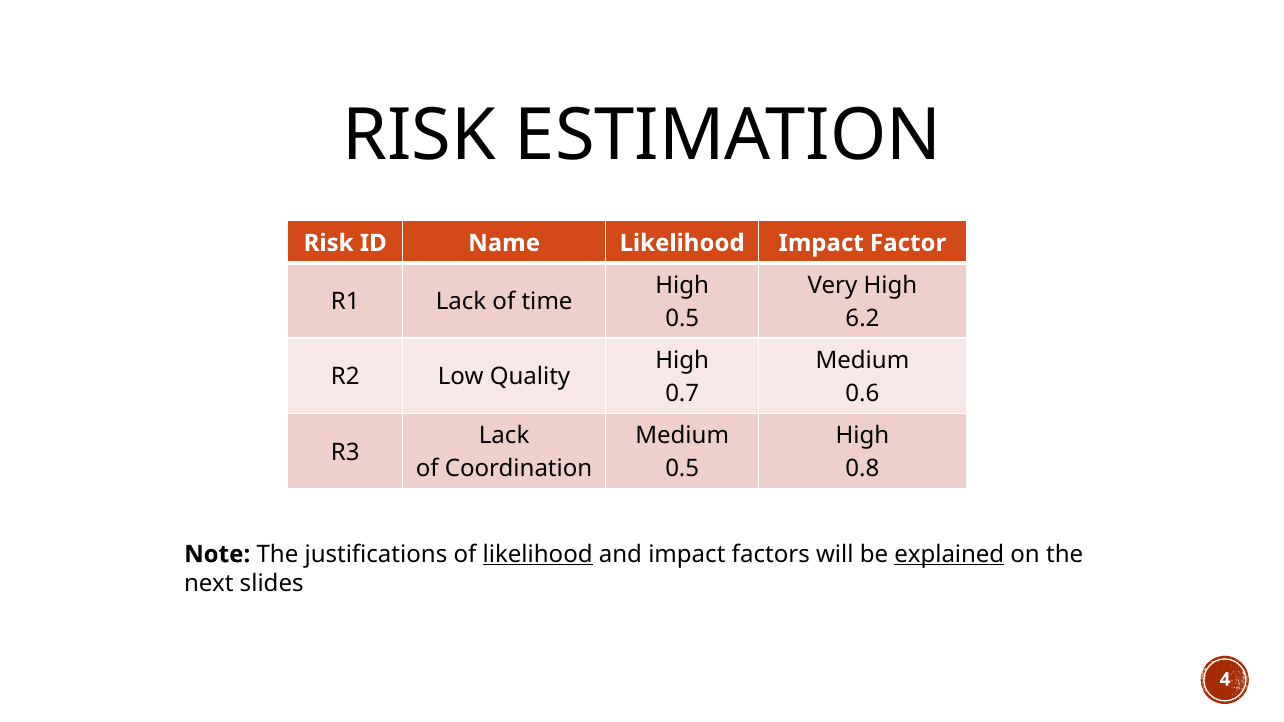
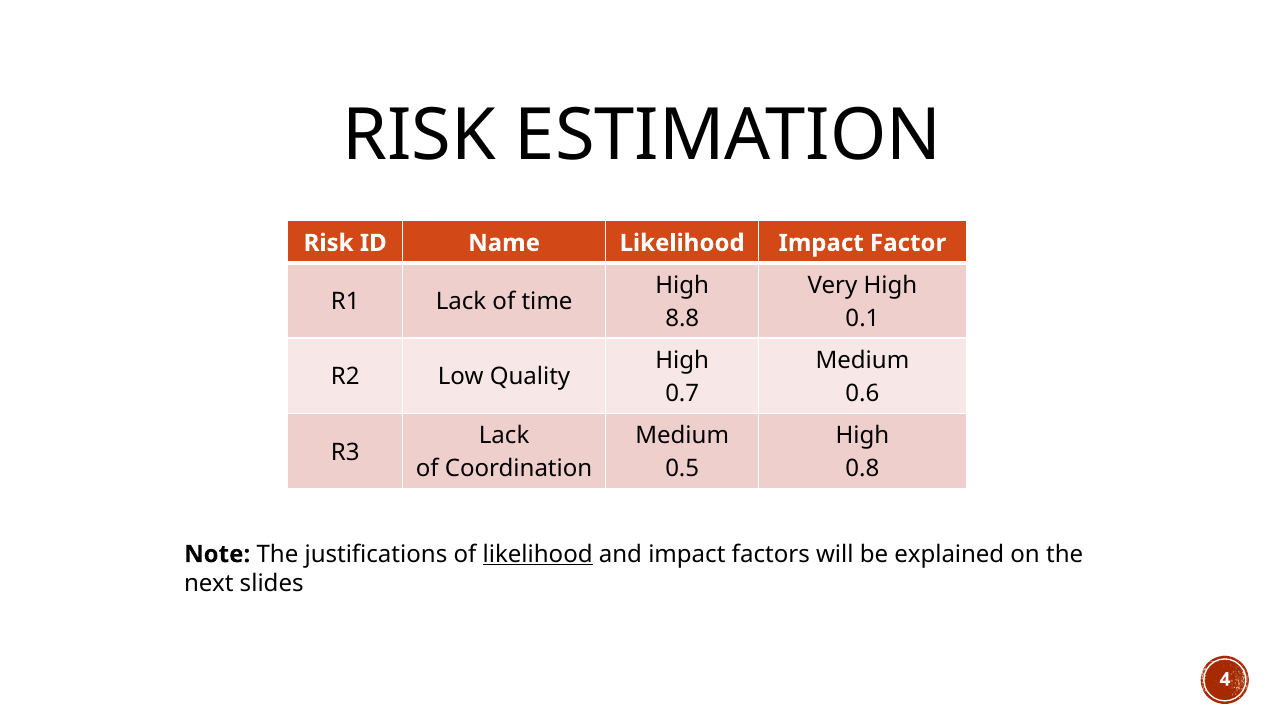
0.5 at (682, 318): 0.5 -> 8.8
6.2: 6.2 -> 0.1
explained underline: present -> none
